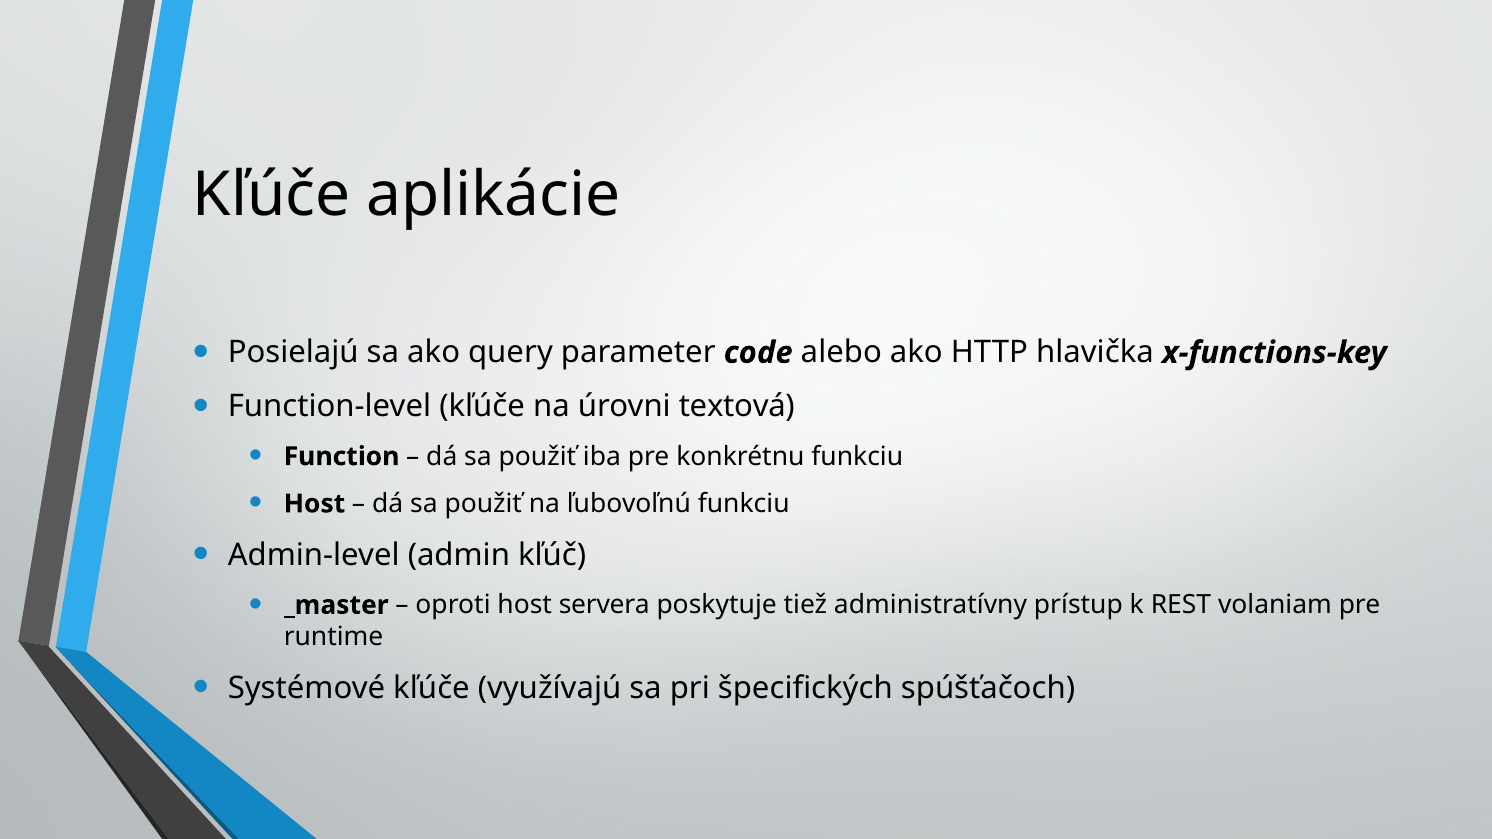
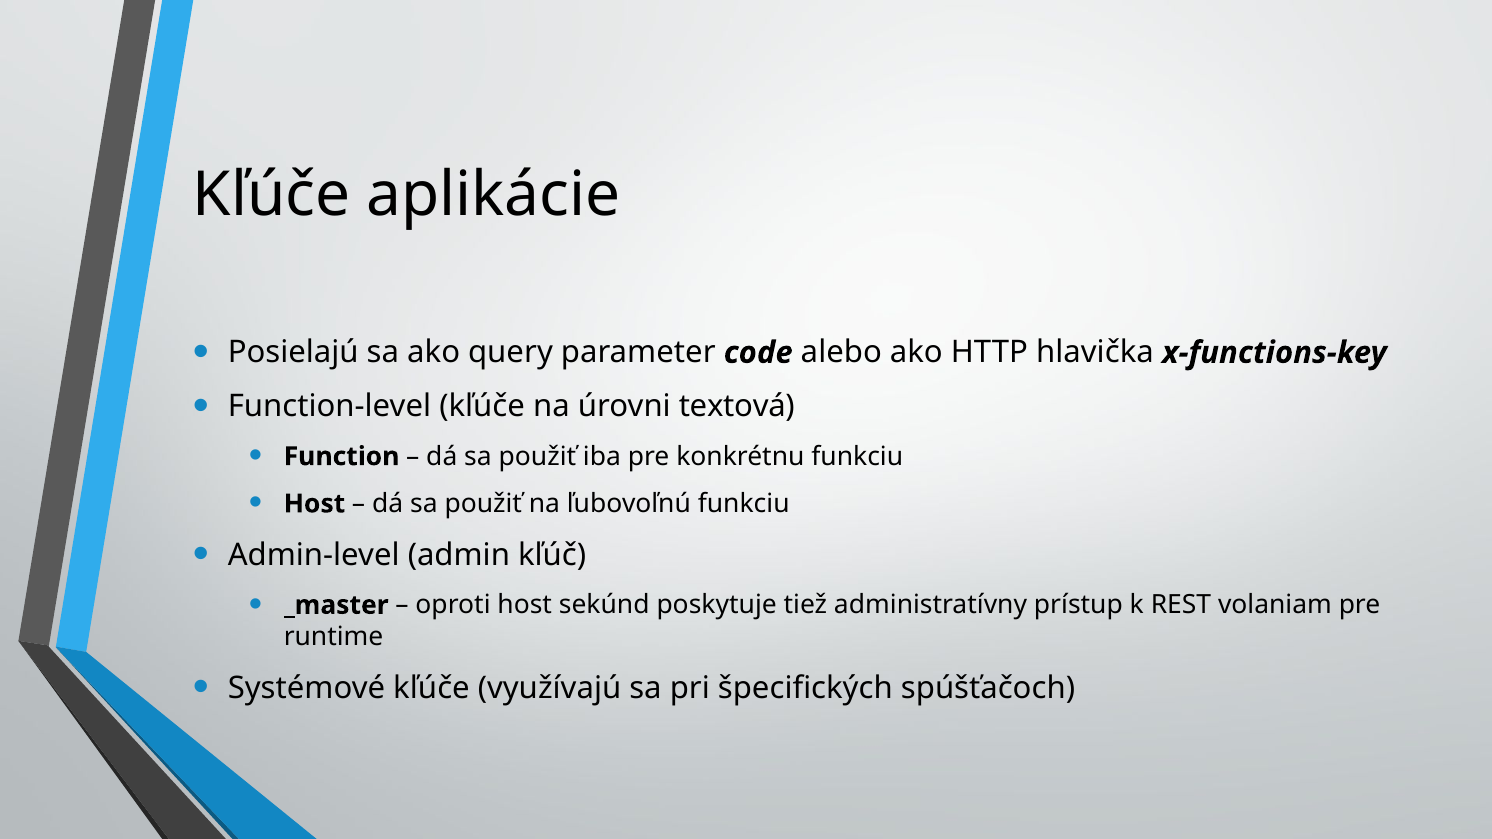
servera: servera -> sekúnd
